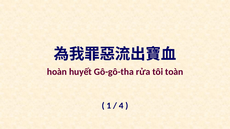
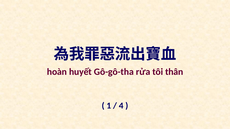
toàn: toàn -> thân
